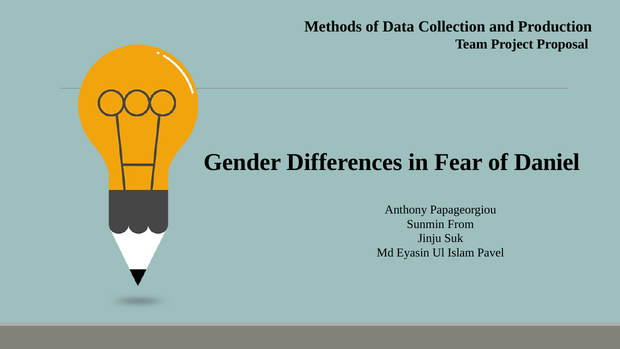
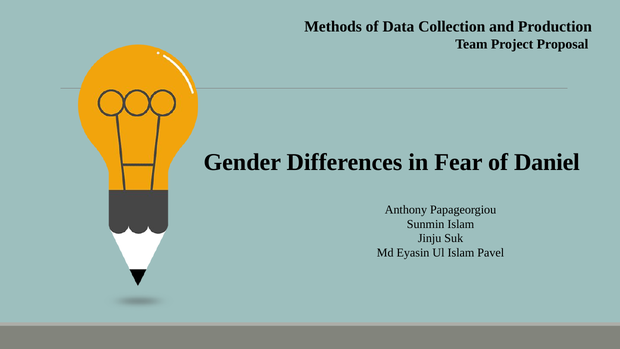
Sunmin From: From -> Islam
